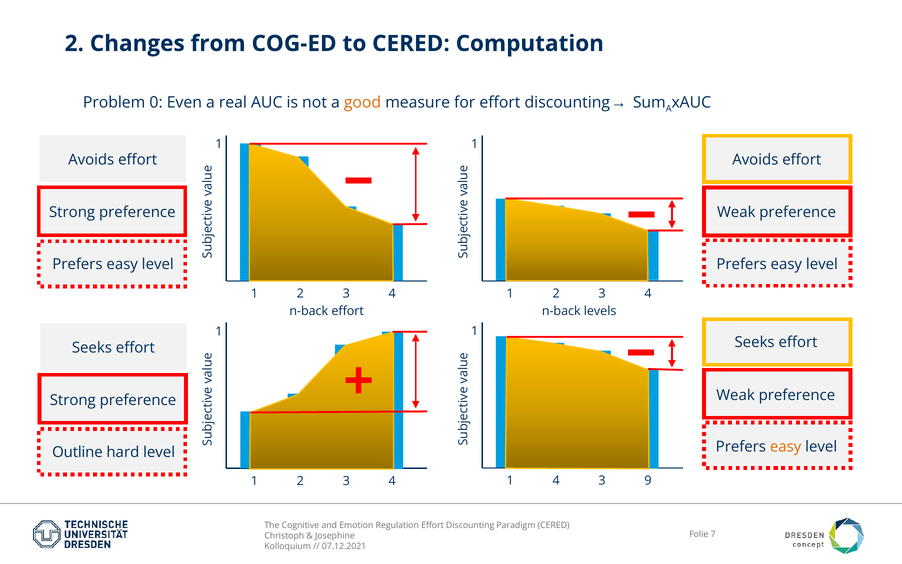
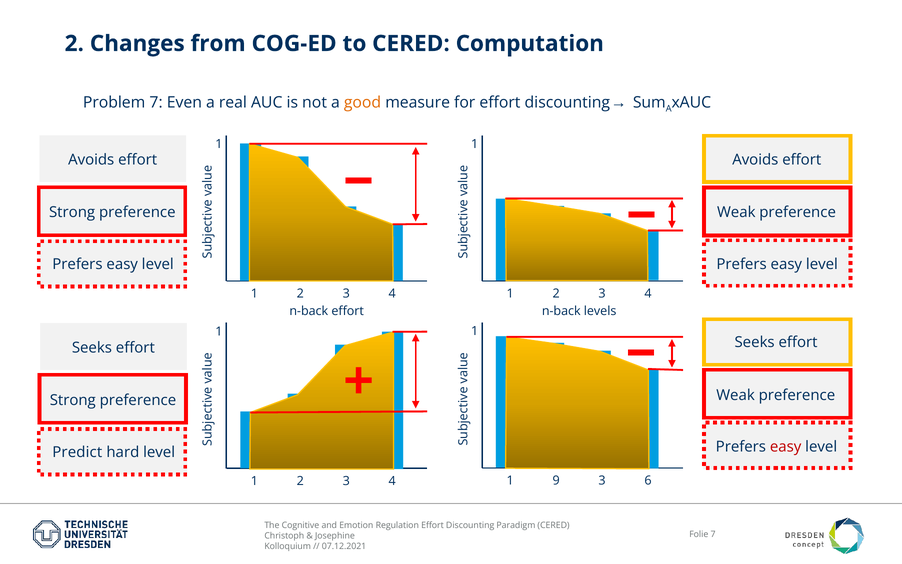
Problem 0: 0 -> 7
easy at (786, 447) colour: orange -> red
Outline: Outline -> Predict
1 4: 4 -> 9
9: 9 -> 6
